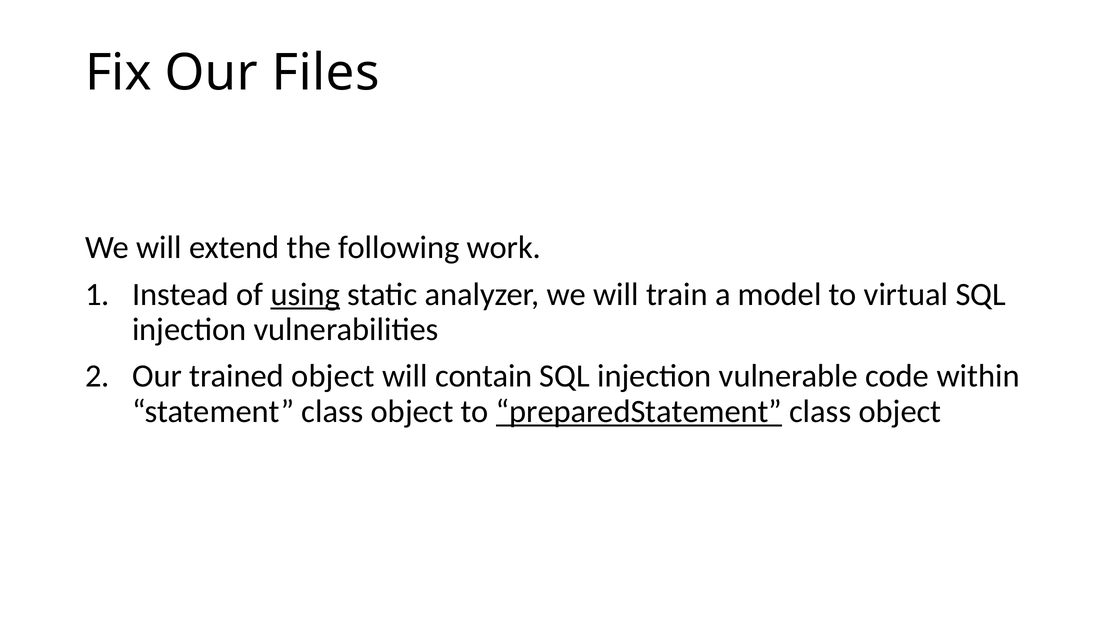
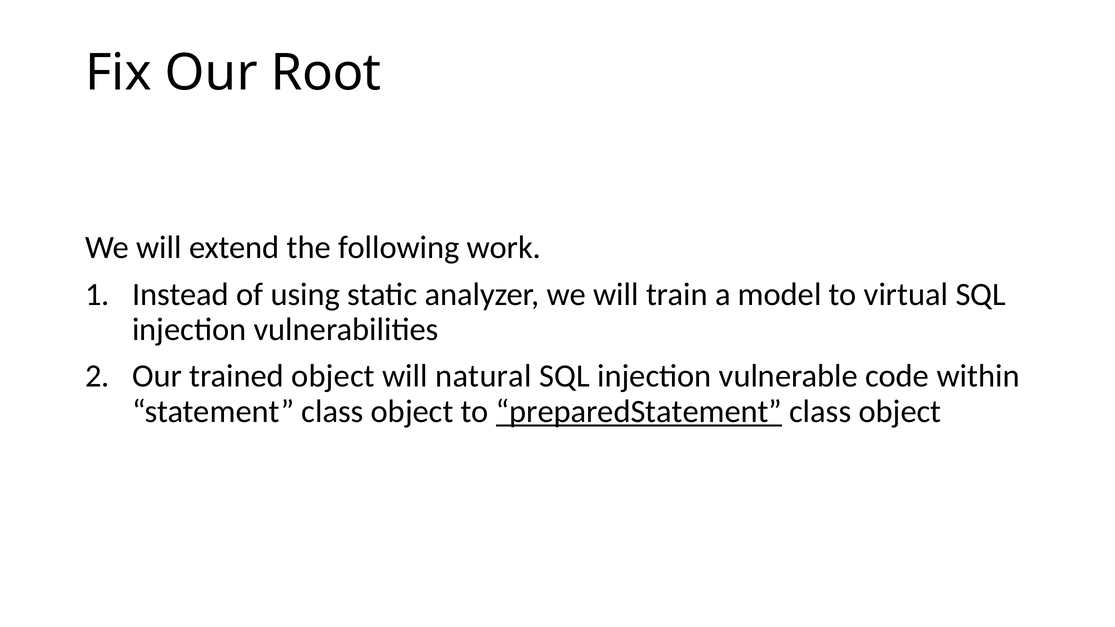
Files: Files -> Root
using underline: present -> none
contain: contain -> natural
